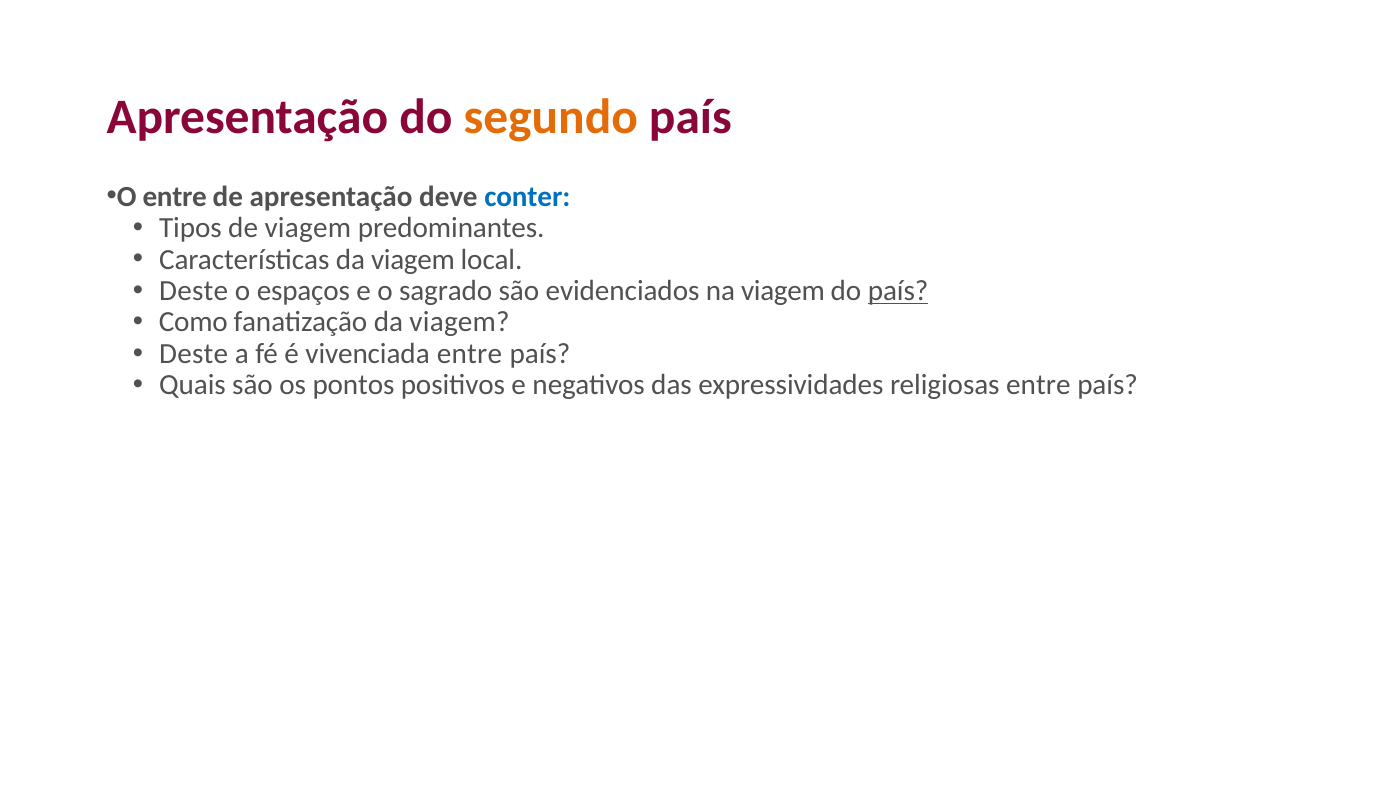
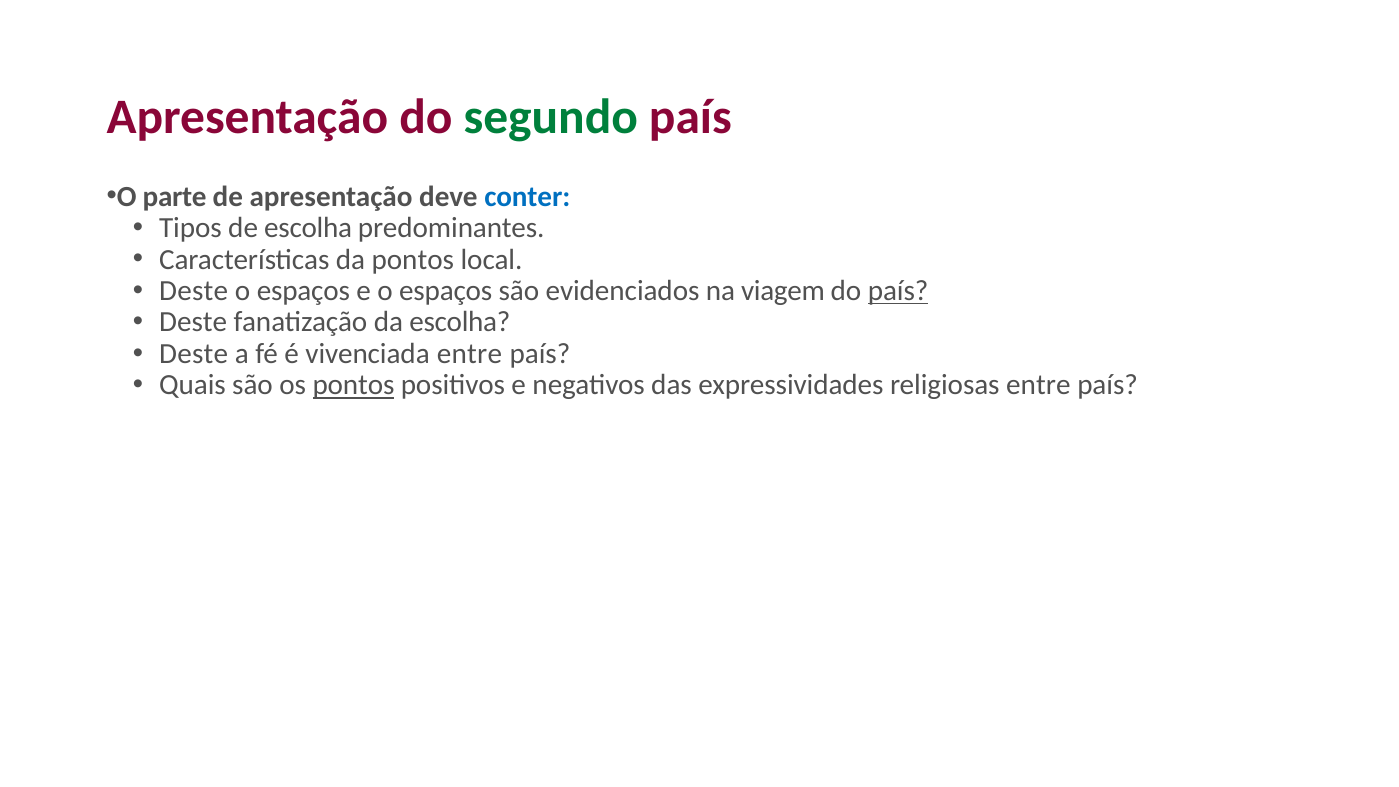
segundo colour: orange -> green
O entre: entre -> parte
de viagem: viagem -> escolha
Características da viagem: viagem -> pontos
e o sagrado: sagrado -> espaços
Como at (193, 322): Como -> Deste
fanatização da viagem: viagem -> escolha
pontos at (354, 385) underline: none -> present
